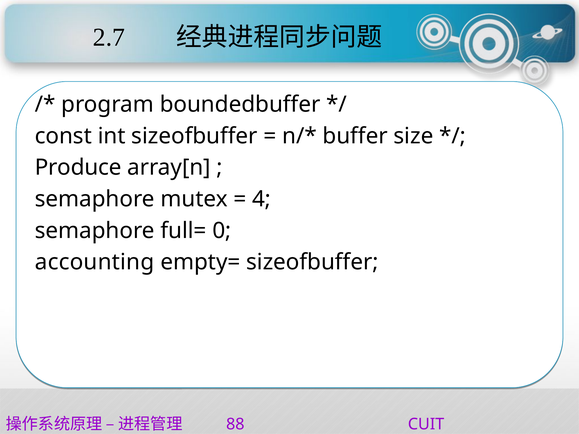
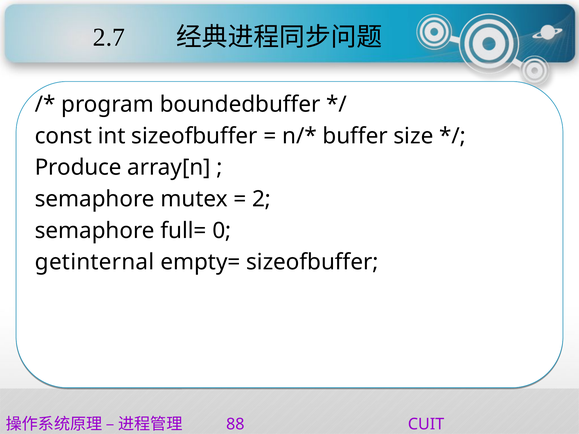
4: 4 -> 2
accounting: accounting -> getinternal
